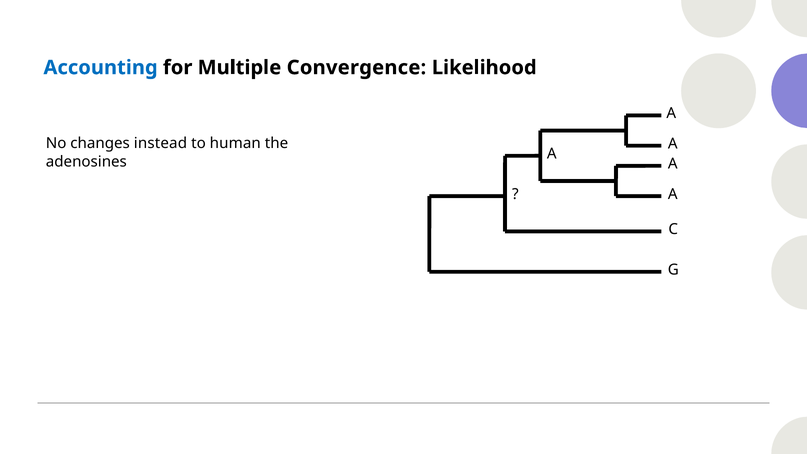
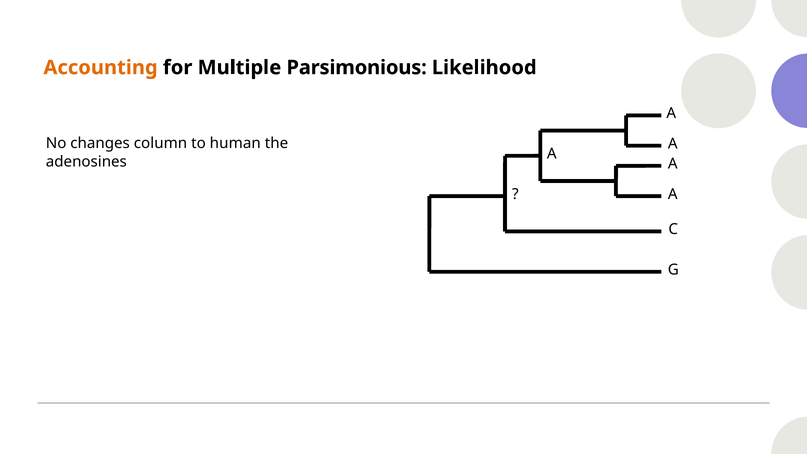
Accounting colour: blue -> orange
Convergence: Convergence -> Parsimonious
instead: instead -> column
